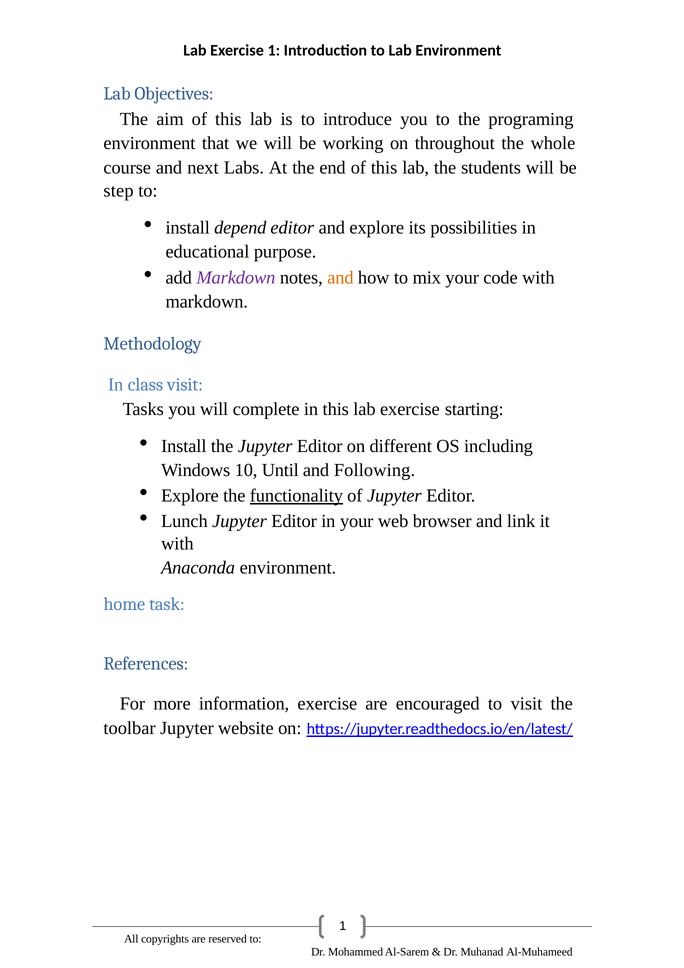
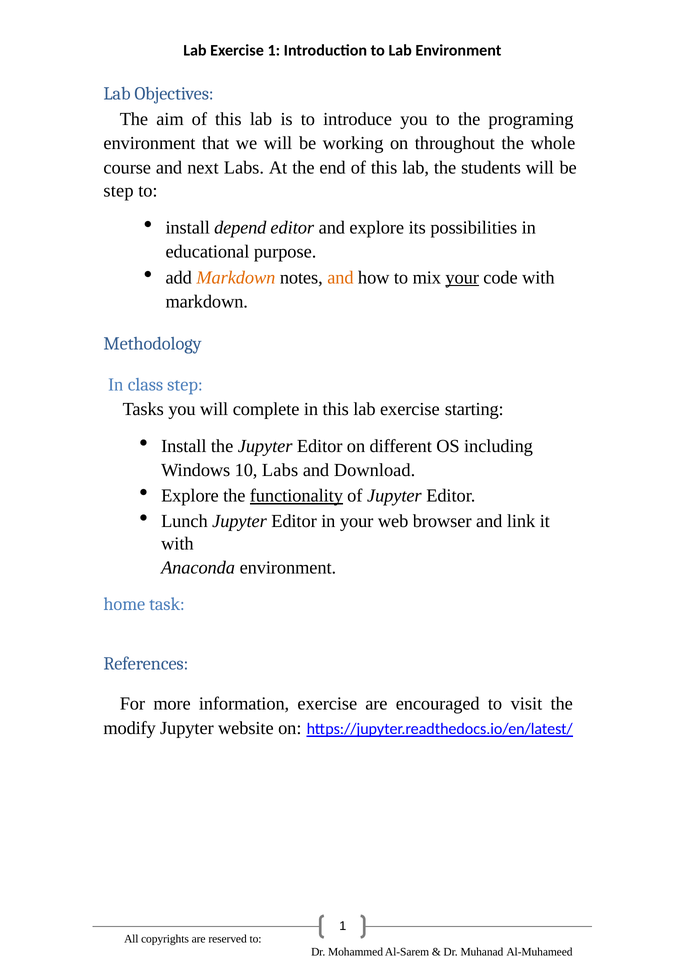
Markdown at (236, 278) colour: purple -> orange
your at (462, 278) underline: none -> present
class visit: visit -> step
10 Until: Until -> Labs
Following: Following -> Download
toolbar: toolbar -> modify
